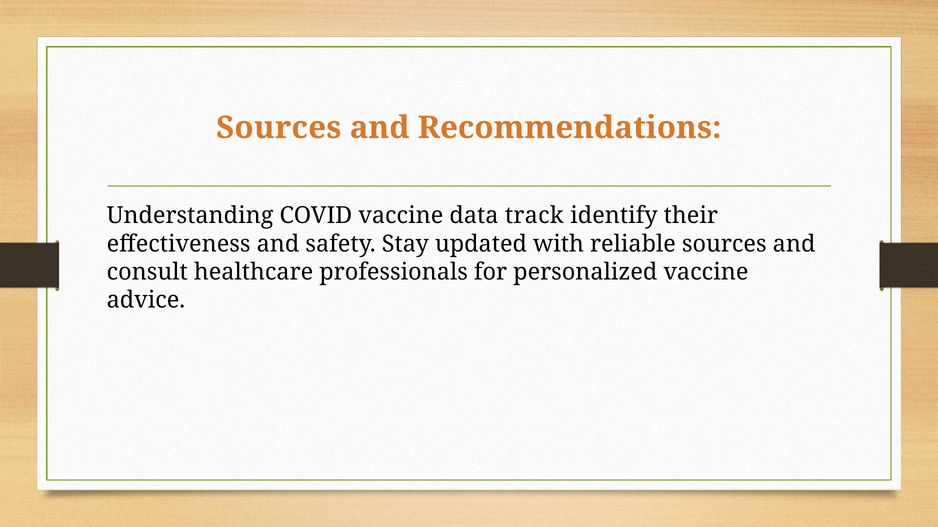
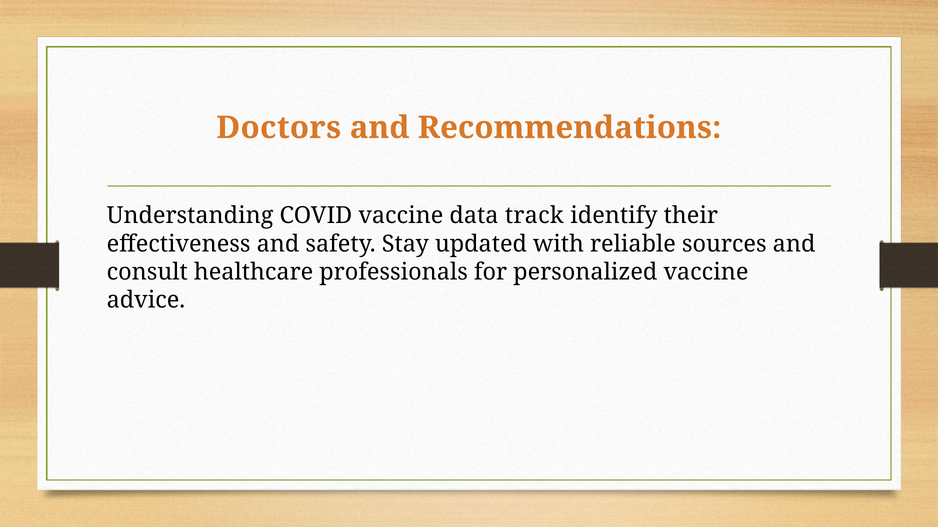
Sources at (279, 128): Sources -> Doctors
